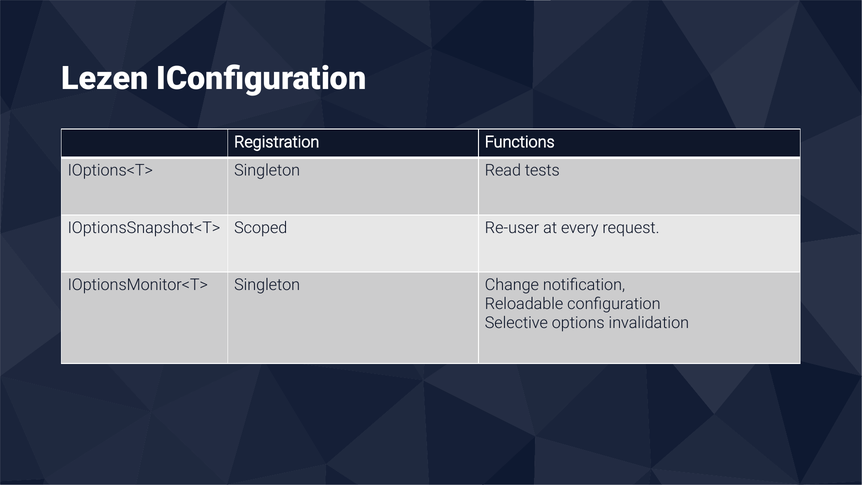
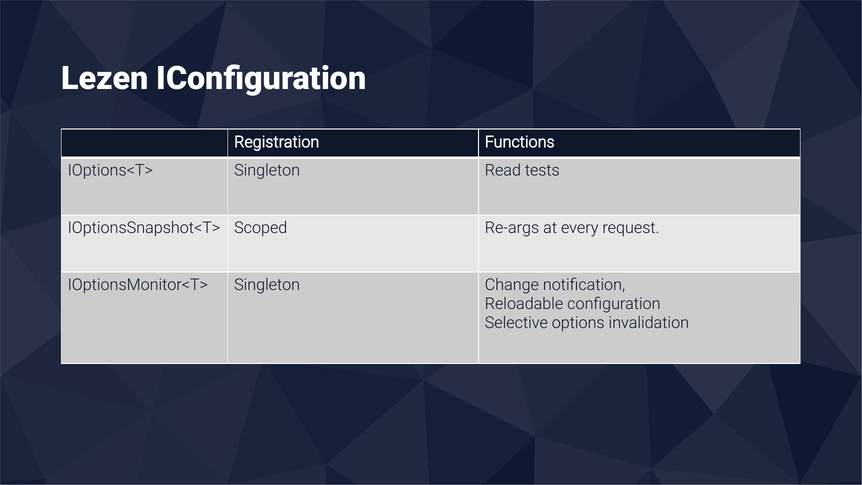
Re-user: Re-user -> Re-args
